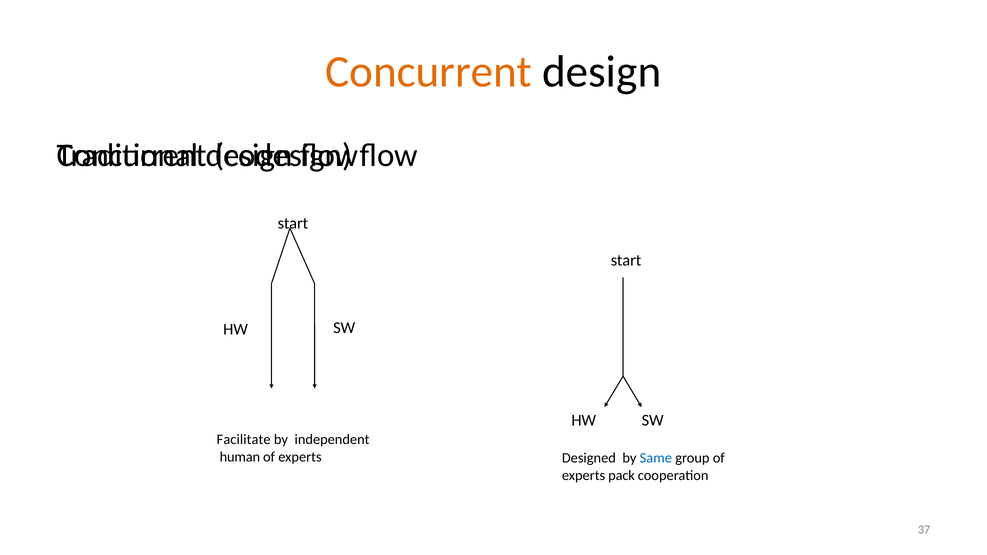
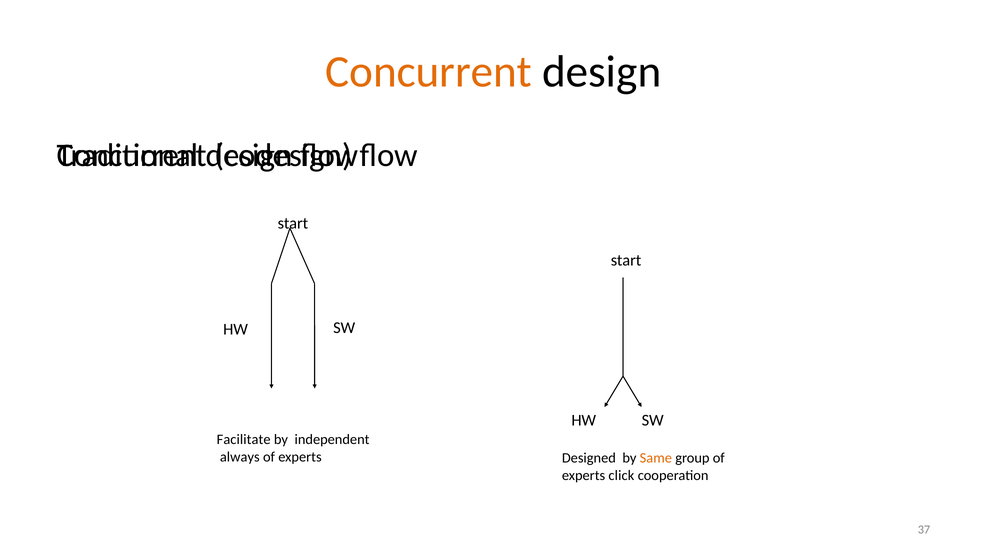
human: human -> always
Same colour: blue -> orange
pack: pack -> click
